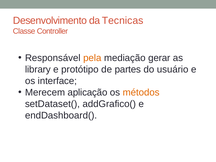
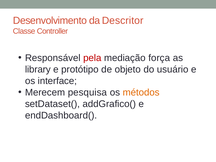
Tecnicas: Tecnicas -> Descritor
pela colour: orange -> red
gerar: gerar -> força
partes: partes -> objeto
aplicação: aplicação -> pesquisa
